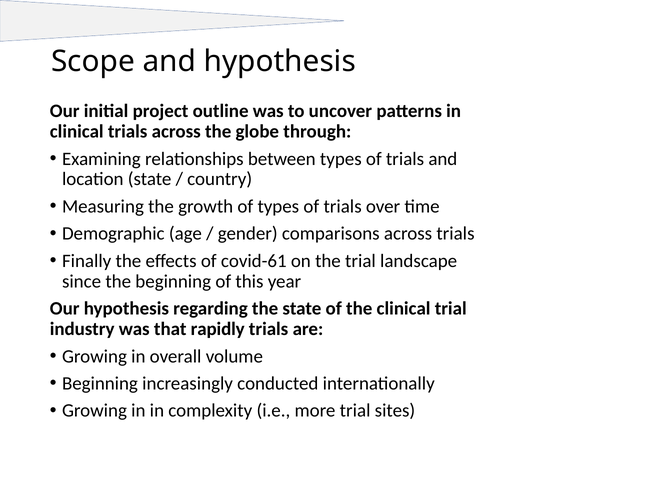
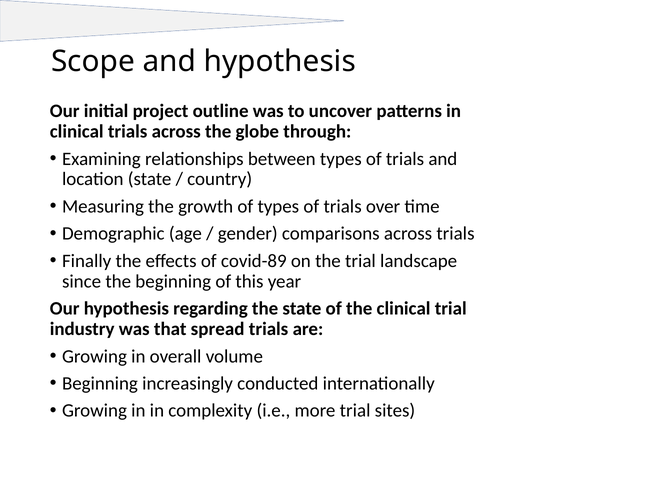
covid-61: covid-61 -> covid-89
rapidly: rapidly -> spread
